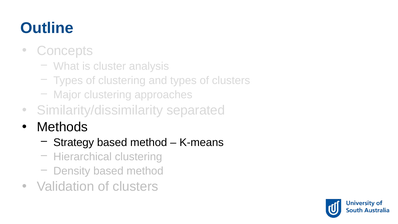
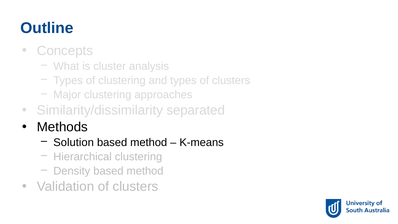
Strategy: Strategy -> Solution
